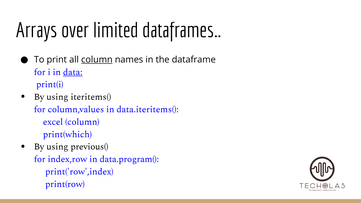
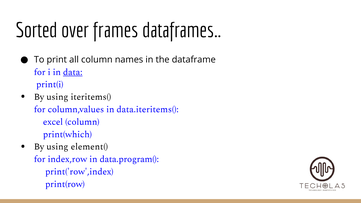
Arrays: Arrays -> Sorted
limited: limited -> frames
column at (97, 60) underline: present -> none
previous(: previous( -> element(
